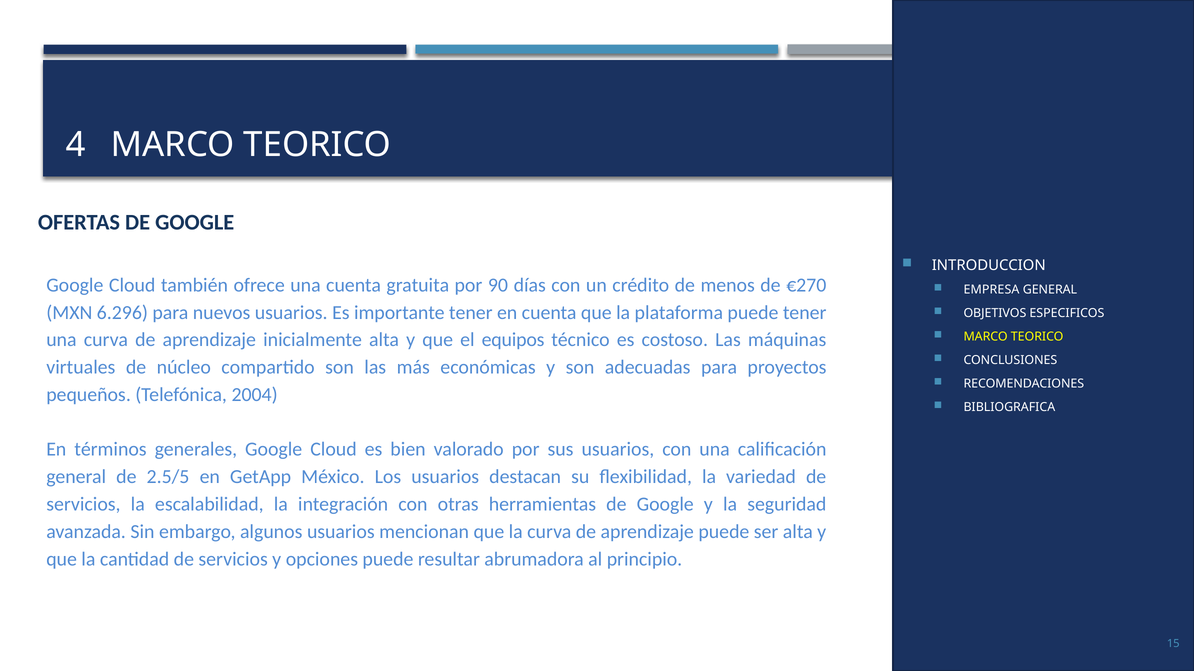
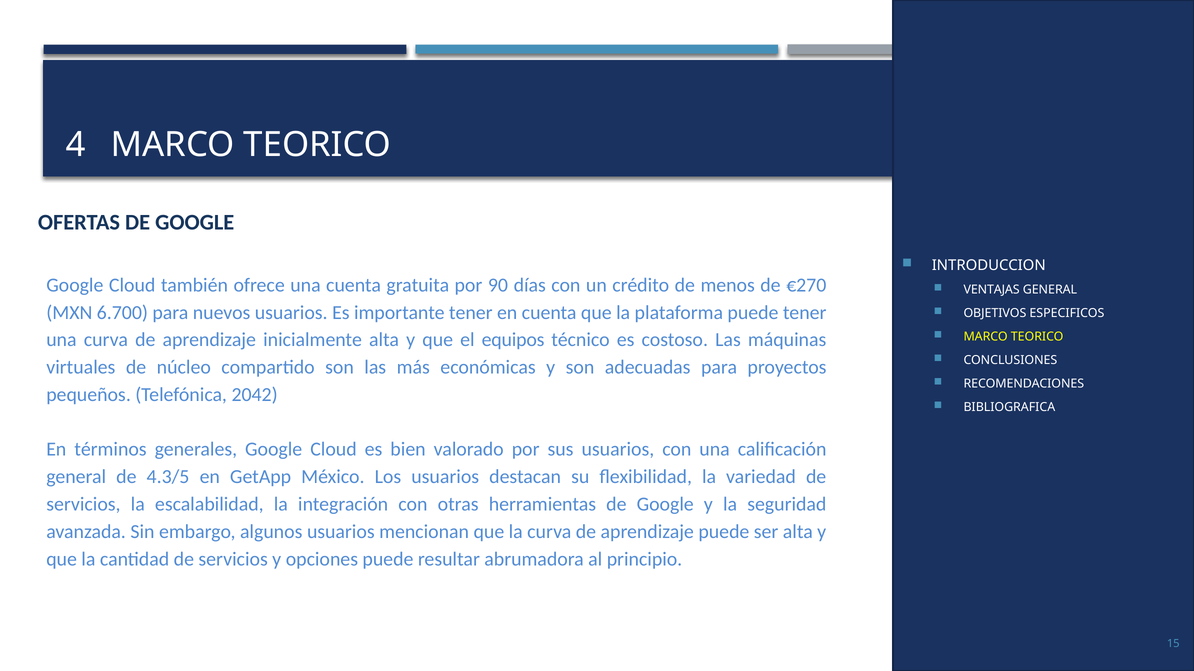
EMPRESA: EMPRESA -> VENTAJAS
6.296: 6.296 -> 6.700
2004: 2004 -> 2042
2.5/5: 2.5/5 -> 4.3/5
